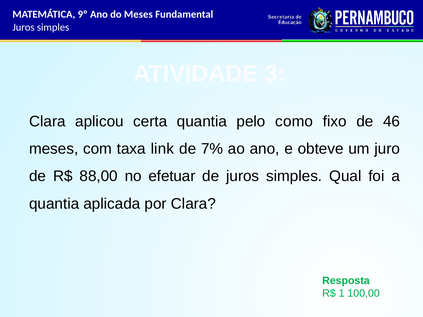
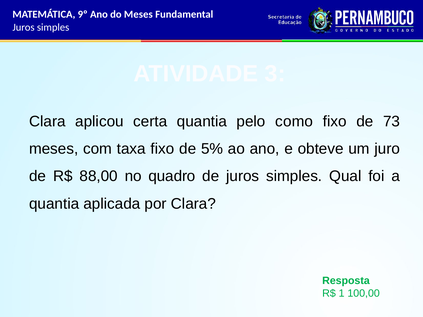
46: 46 -> 73
taxa link: link -> fixo
7%: 7% -> 5%
efetuar: efetuar -> quadro
